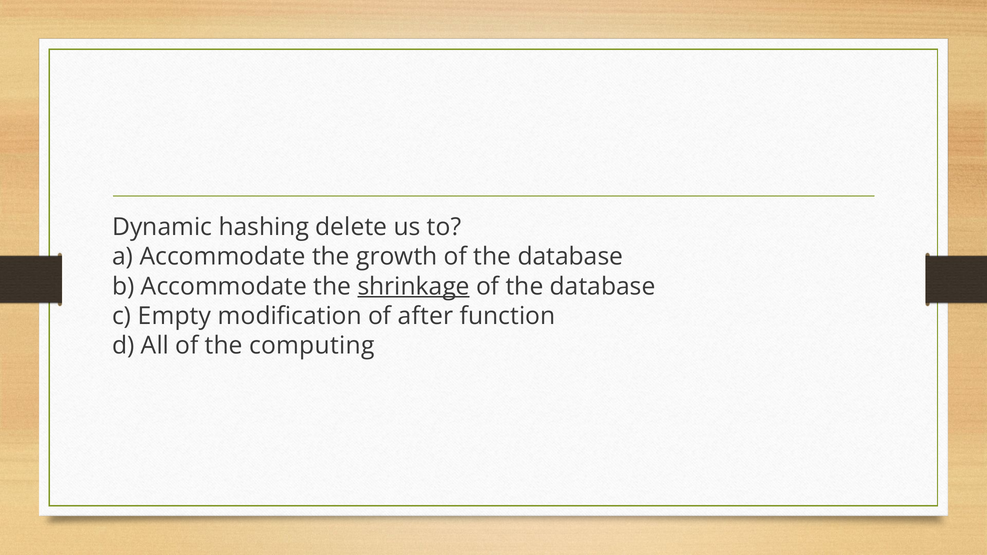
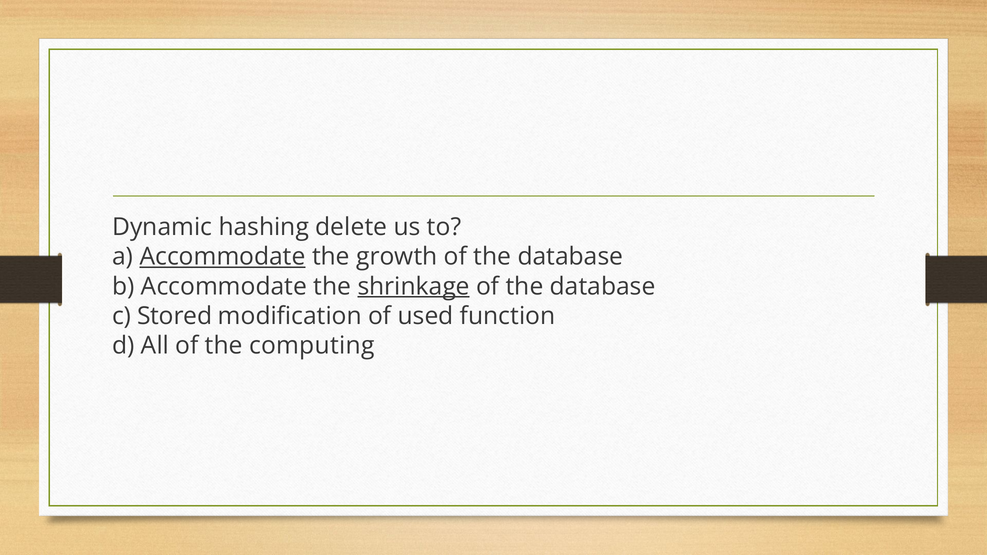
Accommodate at (223, 257) underline: none -> present
Empty: Empty -> Stored
after: after -> used
